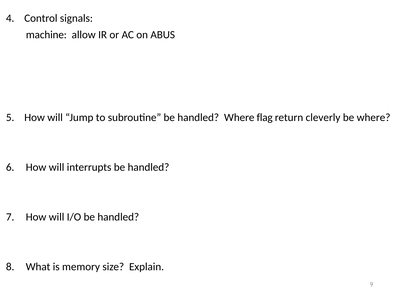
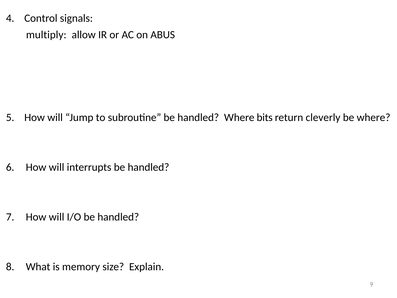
machine: machine -> multiply
flag: flag -> bits
